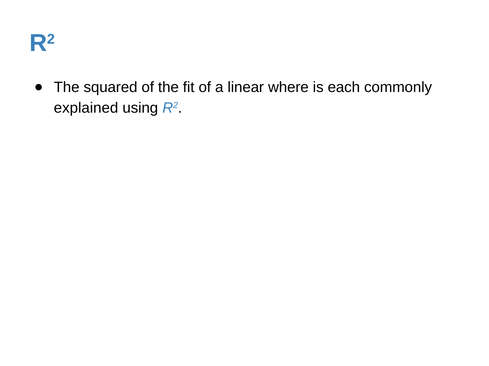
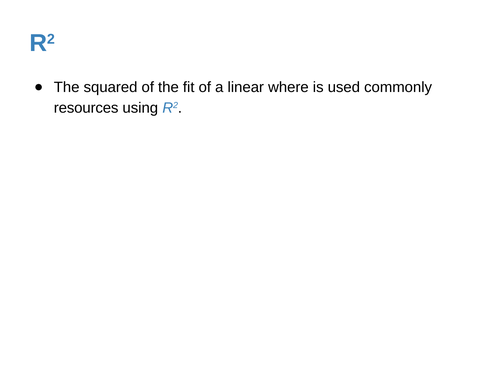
each: each -> used
explained: explained -> resources
